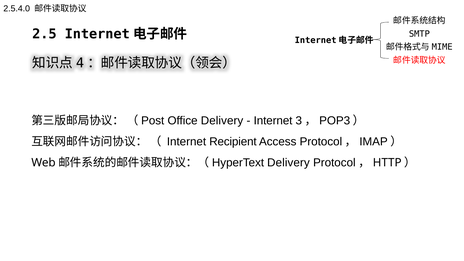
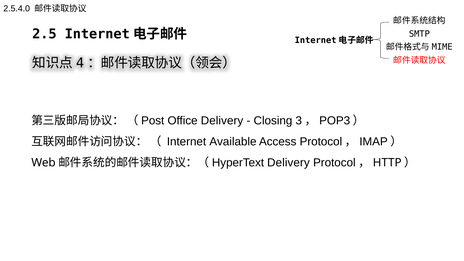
Internet at (273, 121): Internet -> Closing
Recipient: Recipient -> Available
